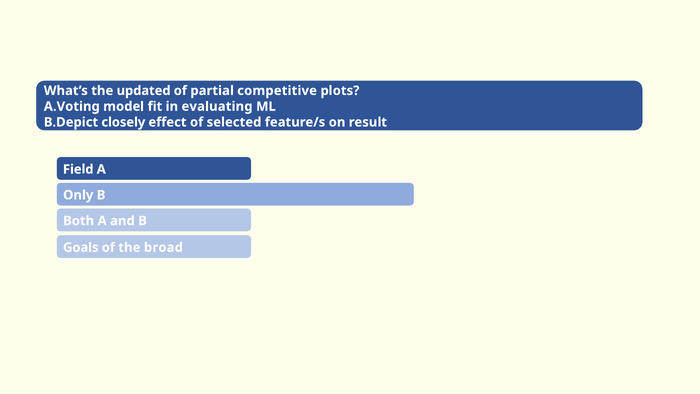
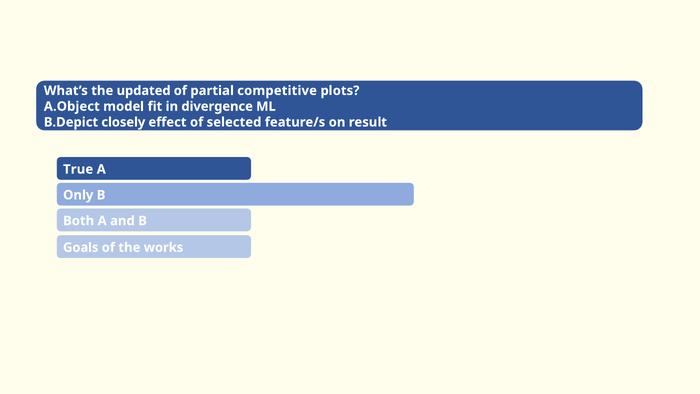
A.Voting: A.Voting -> A.Object
evaluating: evaluating -> divergence
Field: Field -> True
broad: broad -> works
